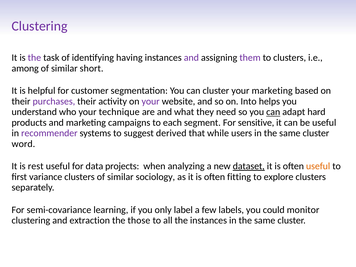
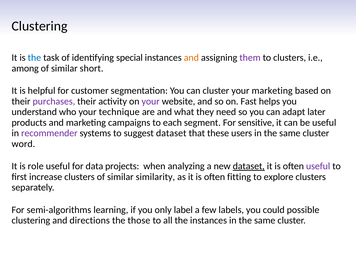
Clustering at (40, 26) colour: purple -> black
the at (34, 58) colour: purple -> blue
having: having -> special
and at (191, 58) colour: purple -> orange
Into: Into -> Fast
can at (273, 112) underline: present -> none
hard: hard -> later
suggest derived: derived -> dataset
while: while -> these
rest: rest -> role
useful at (318, 166) colour: orange -> purple
variance: variance -> increase
sociology: sociology -> similarity
semi-covariance: semi-covariance -> semi-algorithms
monitor: monitor -> possible
extraction: extraction -> directions
